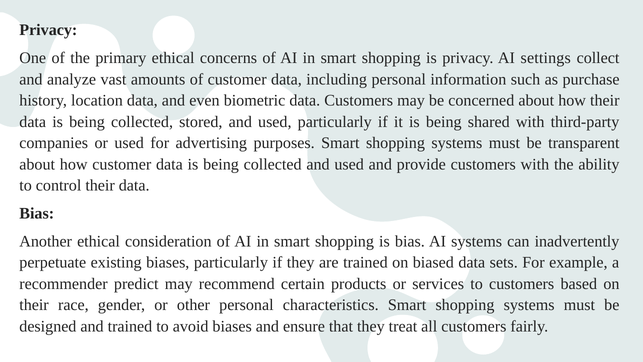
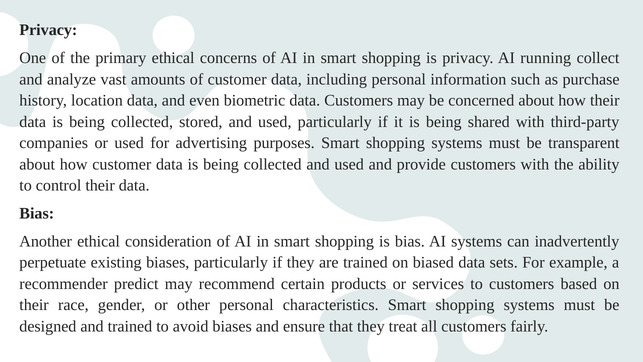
settings: settings -> running
